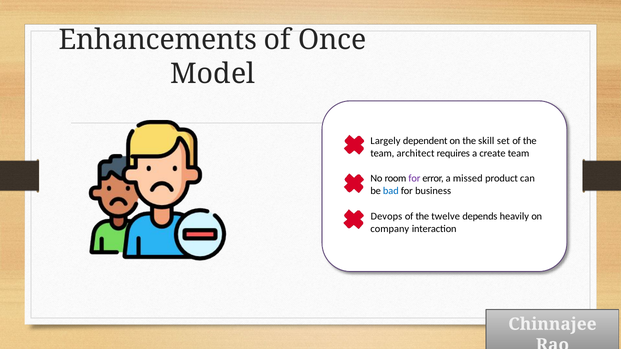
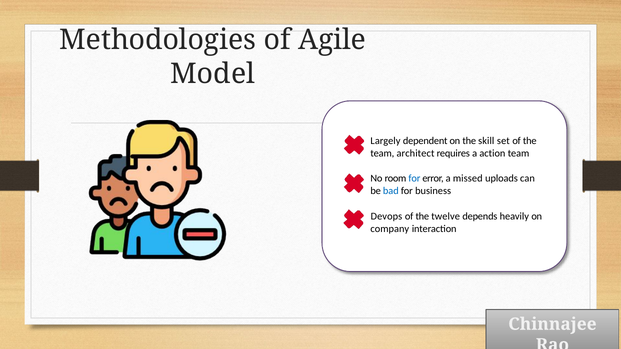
Enhancements: Enhancements -> Methodologies
Once: Once -> Agile
create: create -> action
for at (414, 179) colour: purple -> blue
product: product -> uploads
